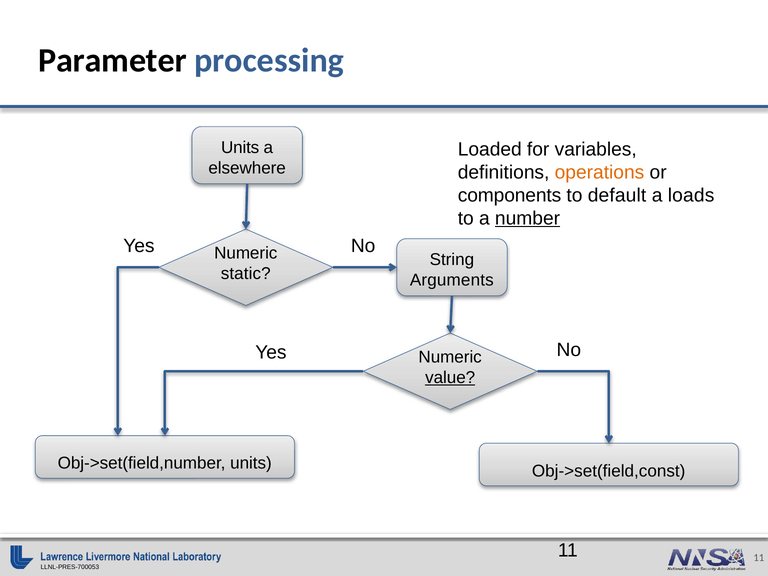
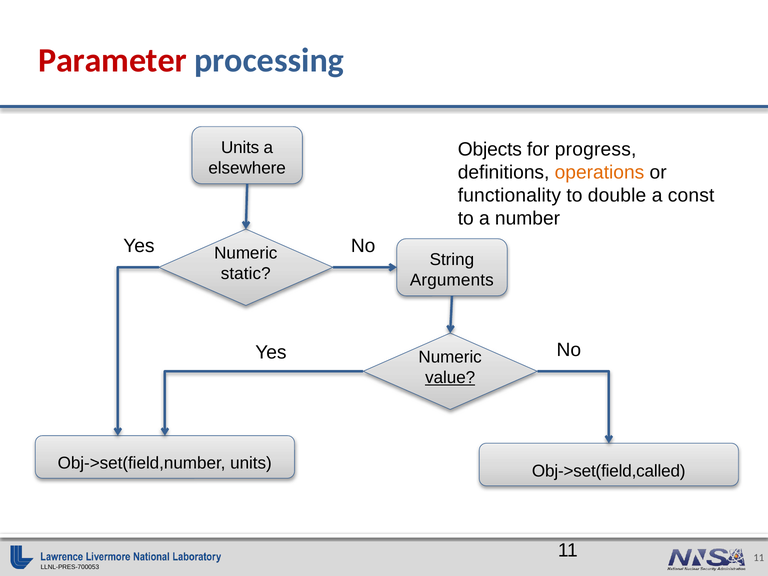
Parameter colour: black -> red
Loaded: Loaded -> Objects
variables: variables -> progress
components: components -> functionality
default: default -> double
loads: loads -> const
number underline: present -> none
Obj->set(field,const: Obj->set(field,const -> Obj->set(field,called
